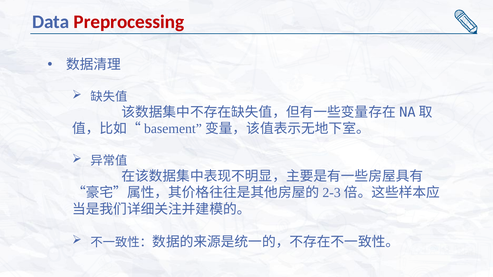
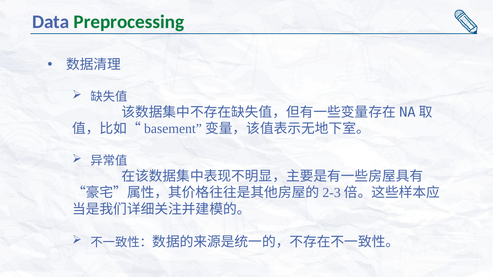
Preprocessing colour: red -> green
